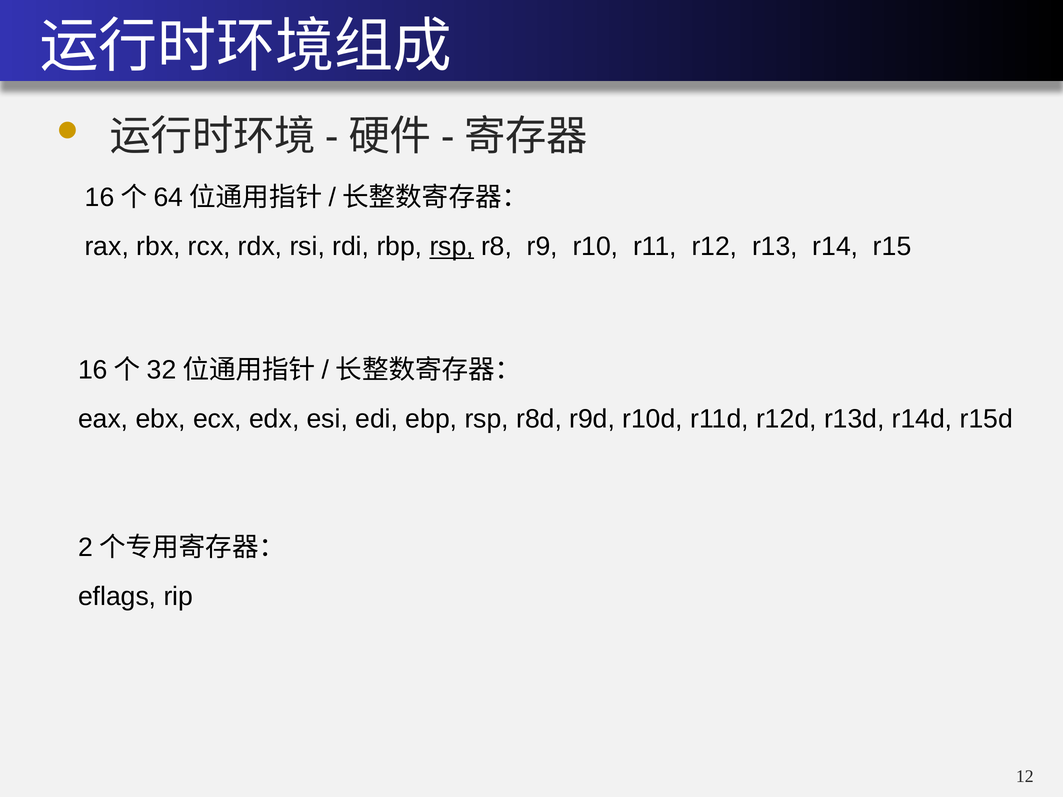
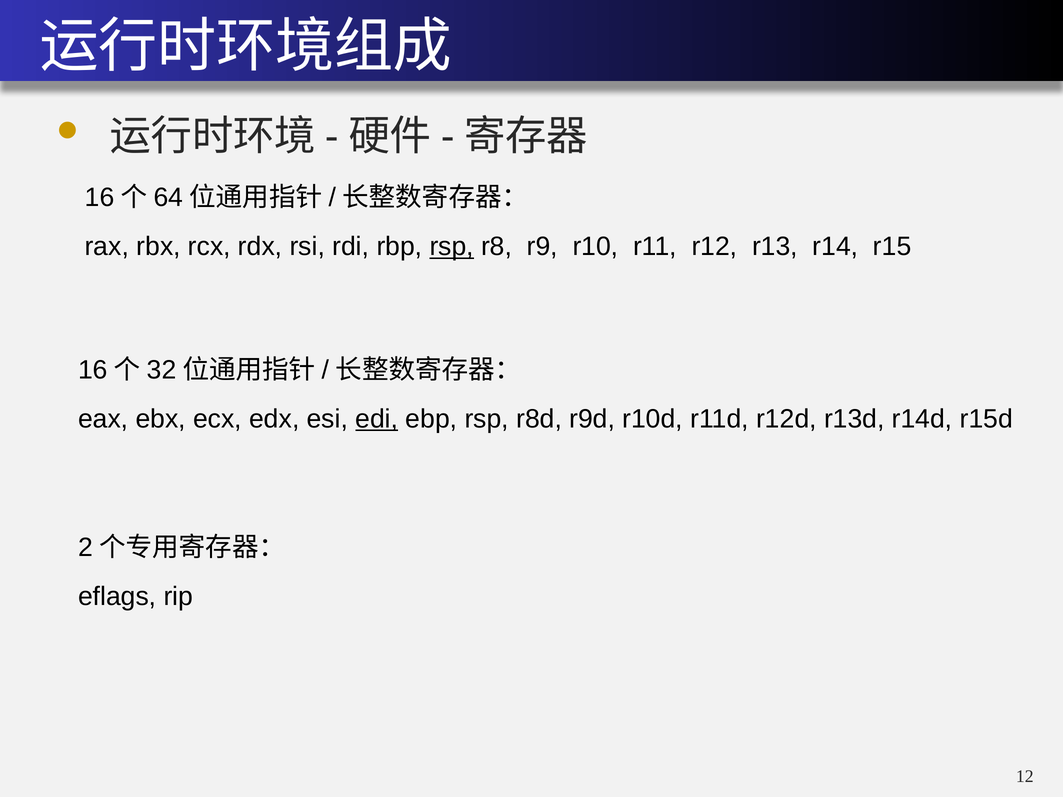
edi underline: none -> present
